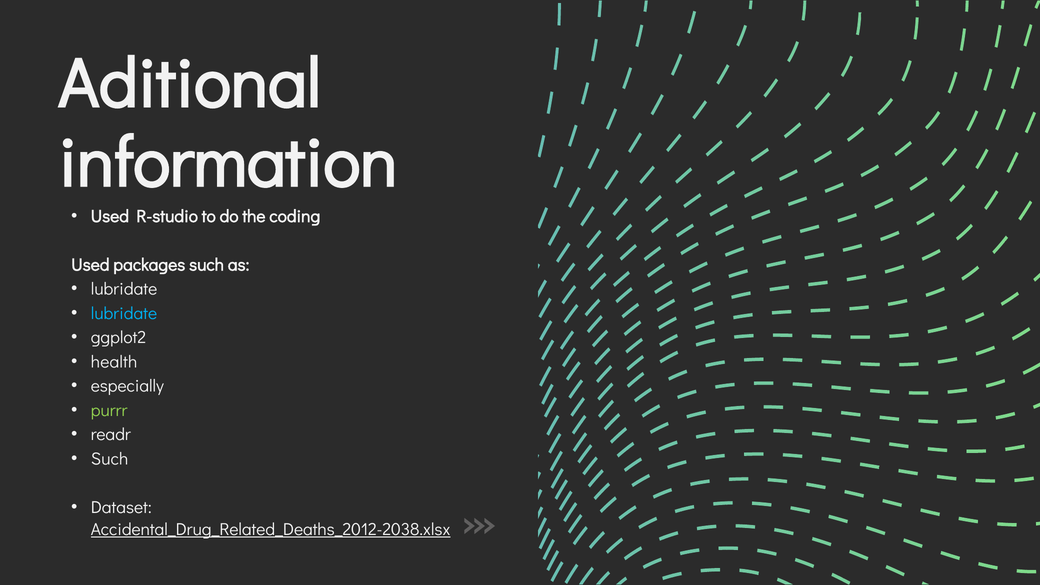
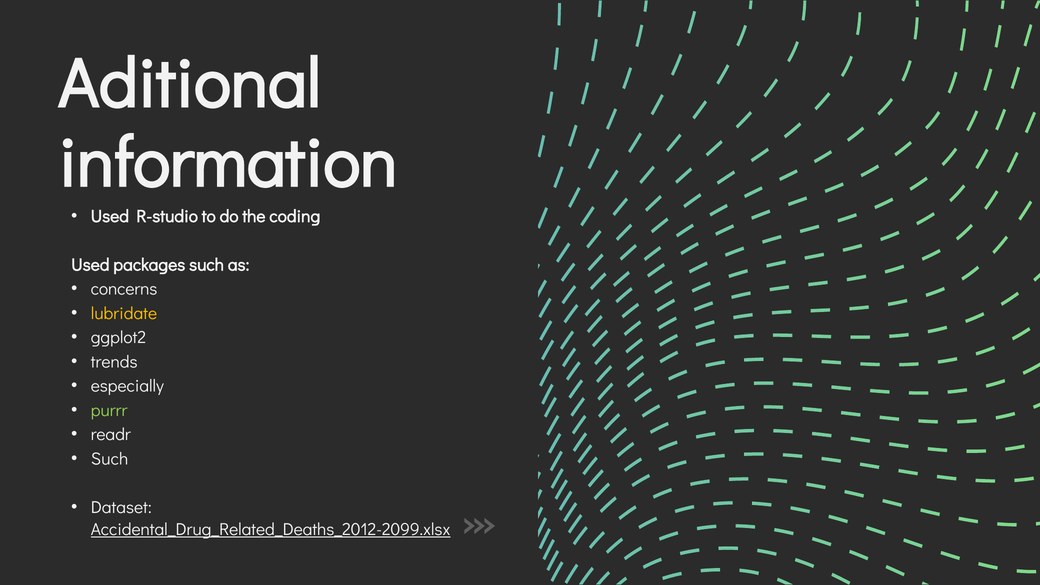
lubridate at (124, 289): lubridate -> concerns
lubridate at (124, 313) colour: light blue -> yellow
health: health -> trends
Accidental_Drug_Related_Deaths_2012-2038.xlsx: Accidental_Drug_Related_Deaths_2012-2038.xlsx -> Accidental_Drug_Related_Deaths_2012-2099.xlsx
